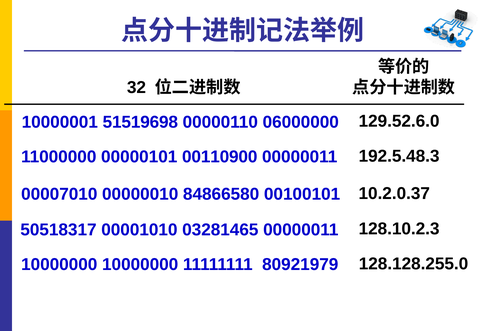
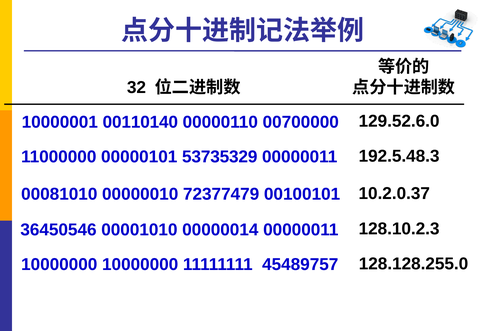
51519698: 51519698 -> 00110140
06000000: 06000000 -> 00700000
00110900: 00110900 -> 53735329
00007010: 00007010 -> 00081010
84866580: 84866580 -> 72377479
50518317: 50518317 -> 36450546
03281465: 03281465 -> 00000014
80921979: 80921979 -> 45489757
